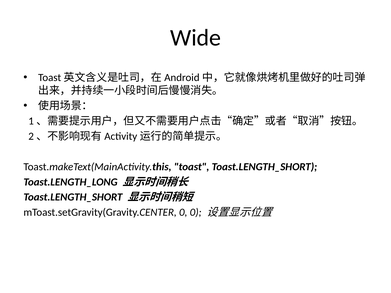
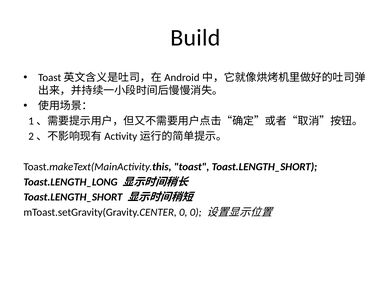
Wide: Wide -> Build
